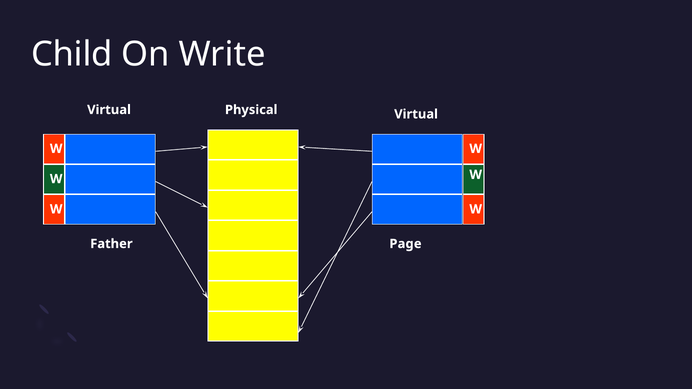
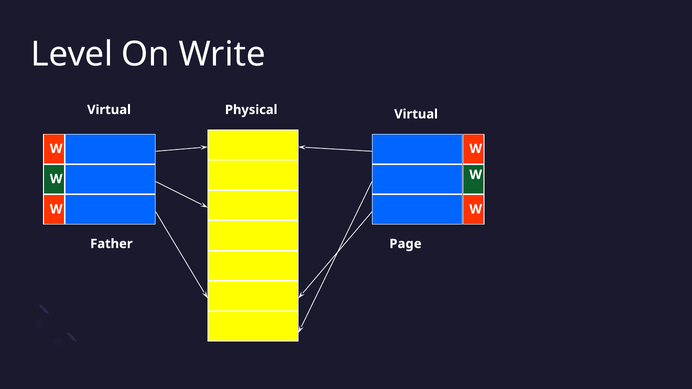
Child: Child -> Level
